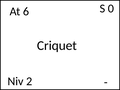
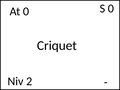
At 6: 6 -> 0
